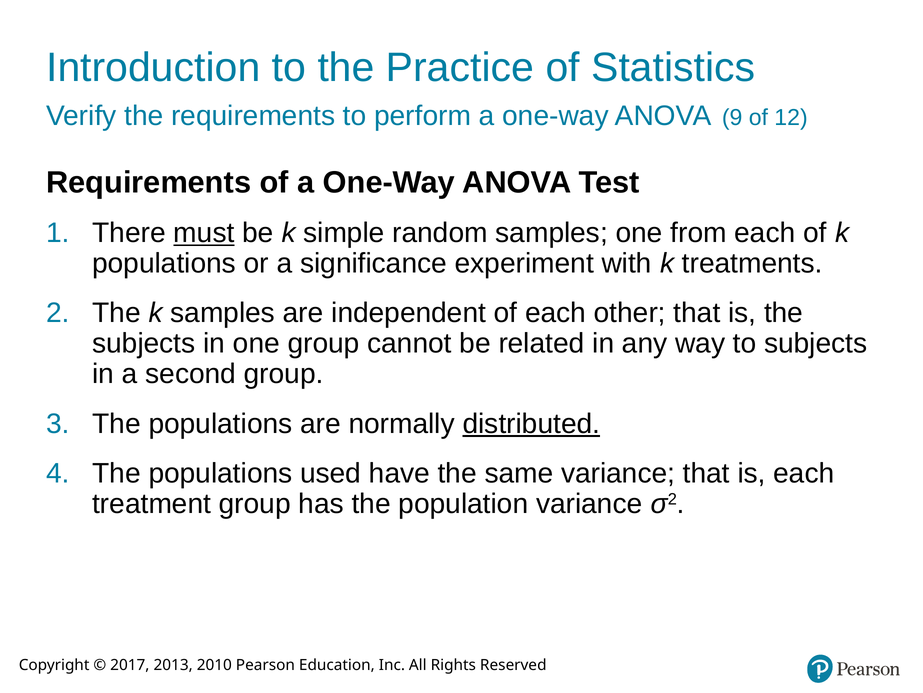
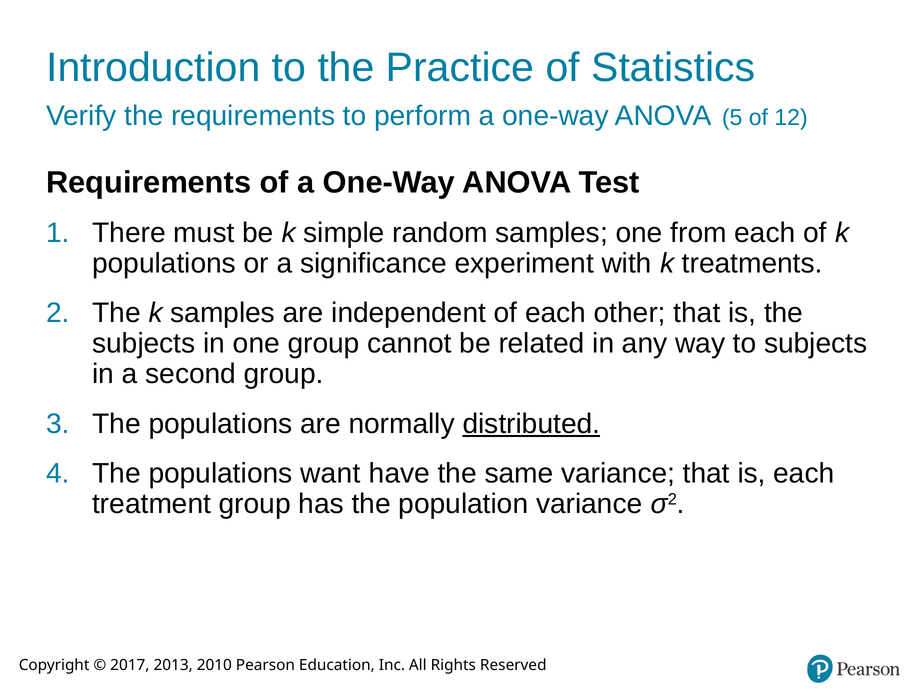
9: 9 -> 5
must underline: present -> none
used: used -> want
